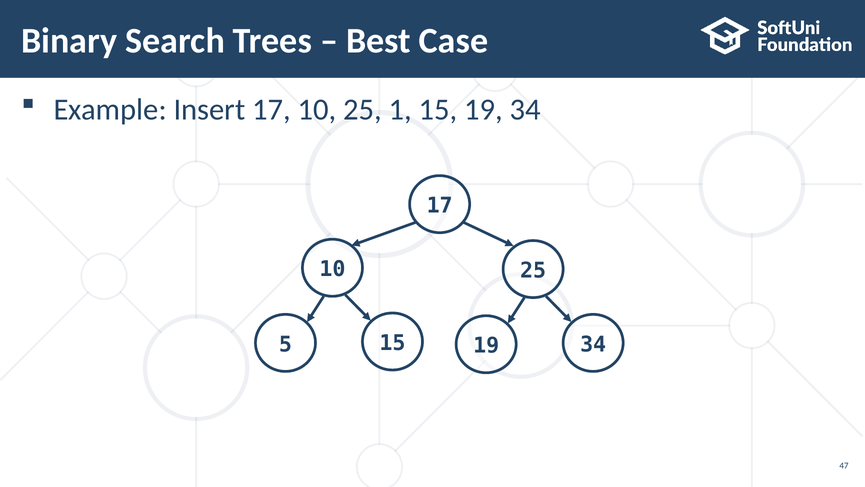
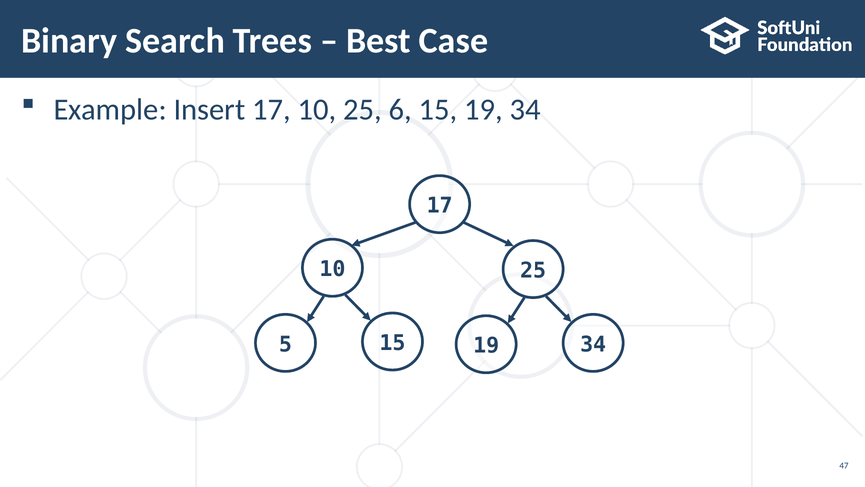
1: 1 -> 6
